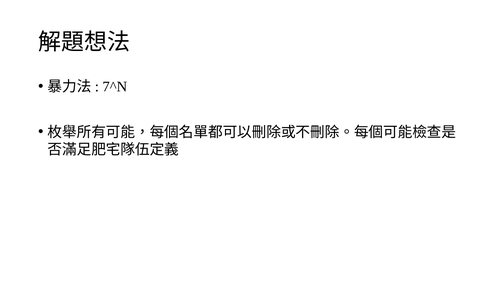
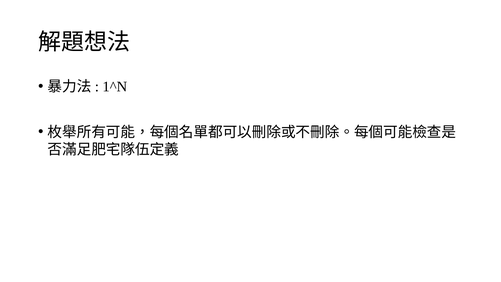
7^N: 7^N -> 1^N
